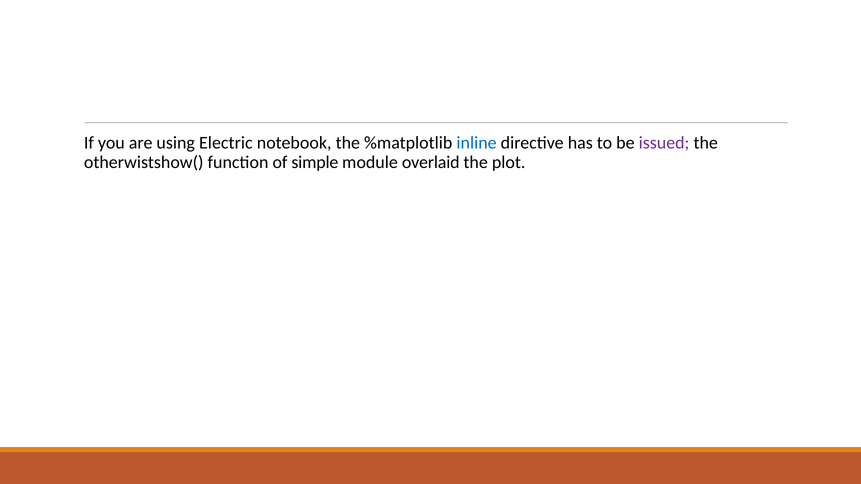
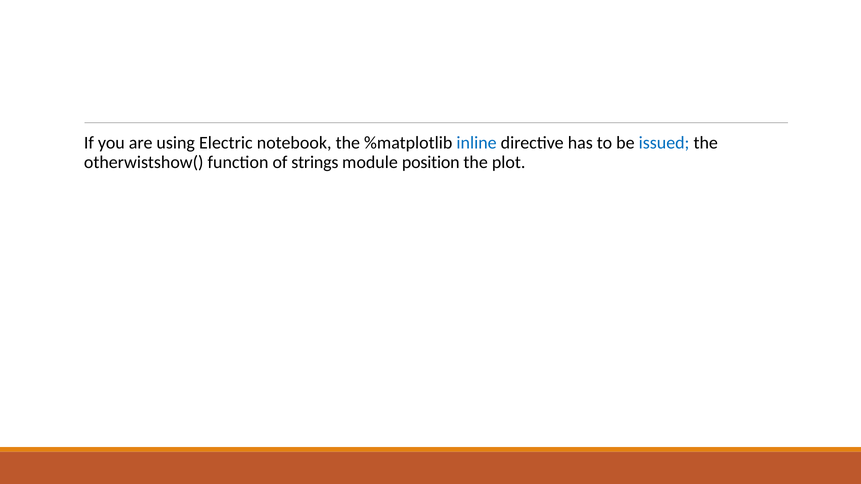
issued colour: purple -> blue
simple: simple -> strings
overlaid: overlaid -> position
